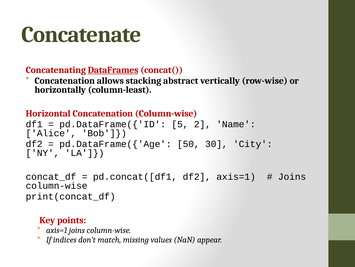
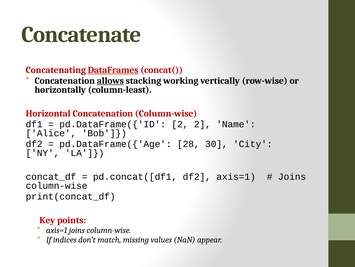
allows underline: none -> present
abstract: abstract -> working
pd.DataFrame({'ID 5: 5 -> 2
50: 50 -> 28
